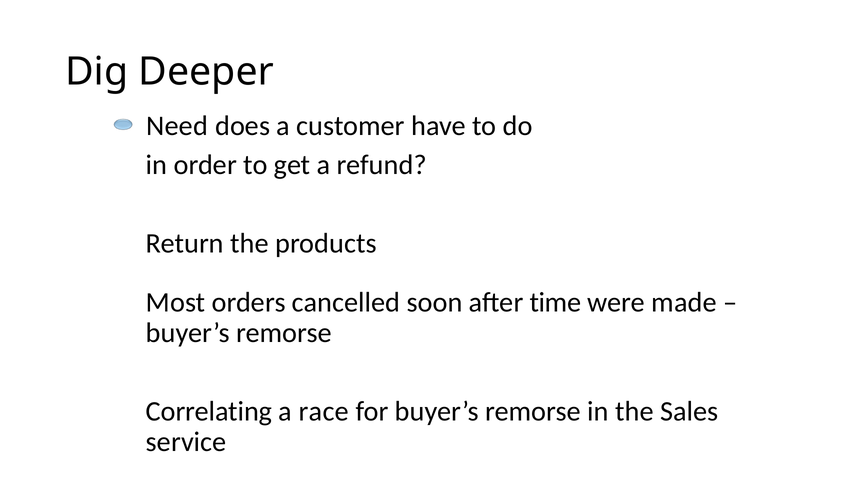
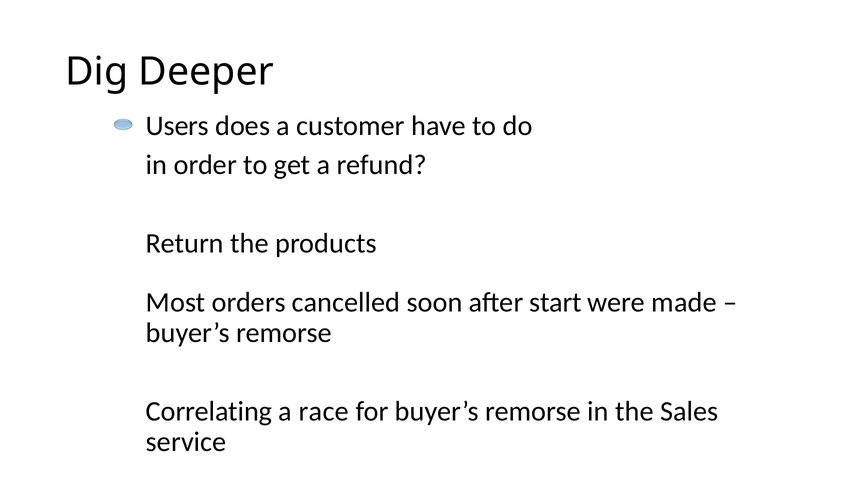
Need: Need -> Users
time: time -> start
